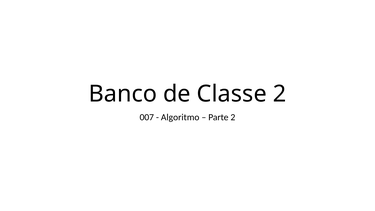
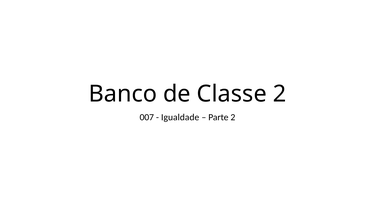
Algoritmo: Algoritmo -> Igualdade
